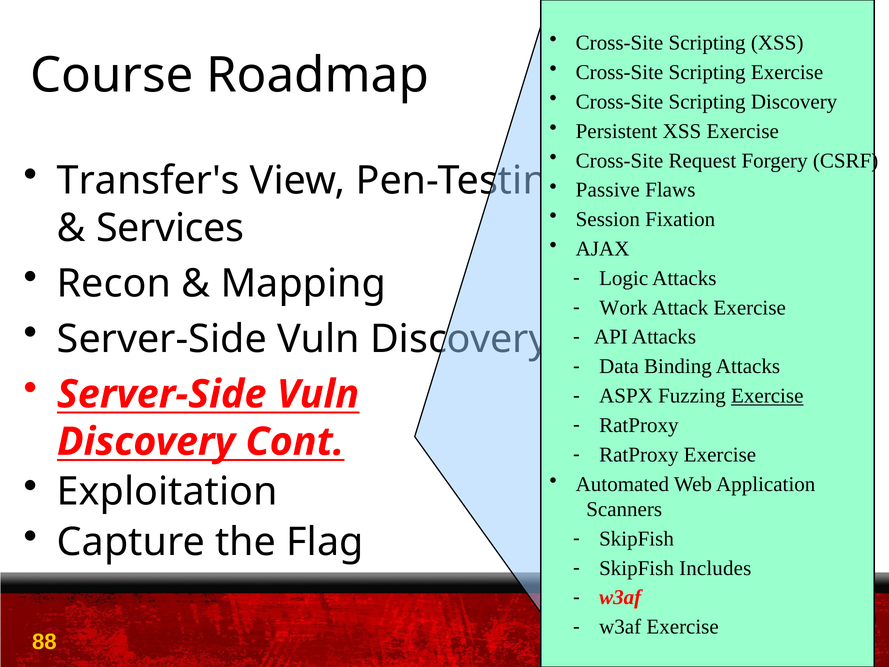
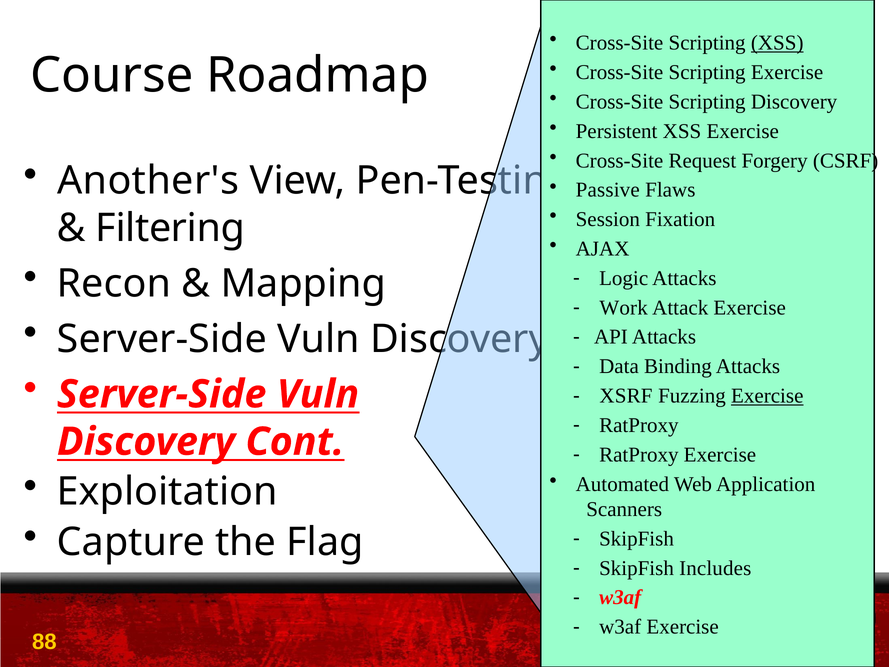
XSS at (777, 43) underline: none -> present
Transfer's: Transfer's -> Another's
Services: Services -> Filtering
ASPX: ASPX -> XSRF
